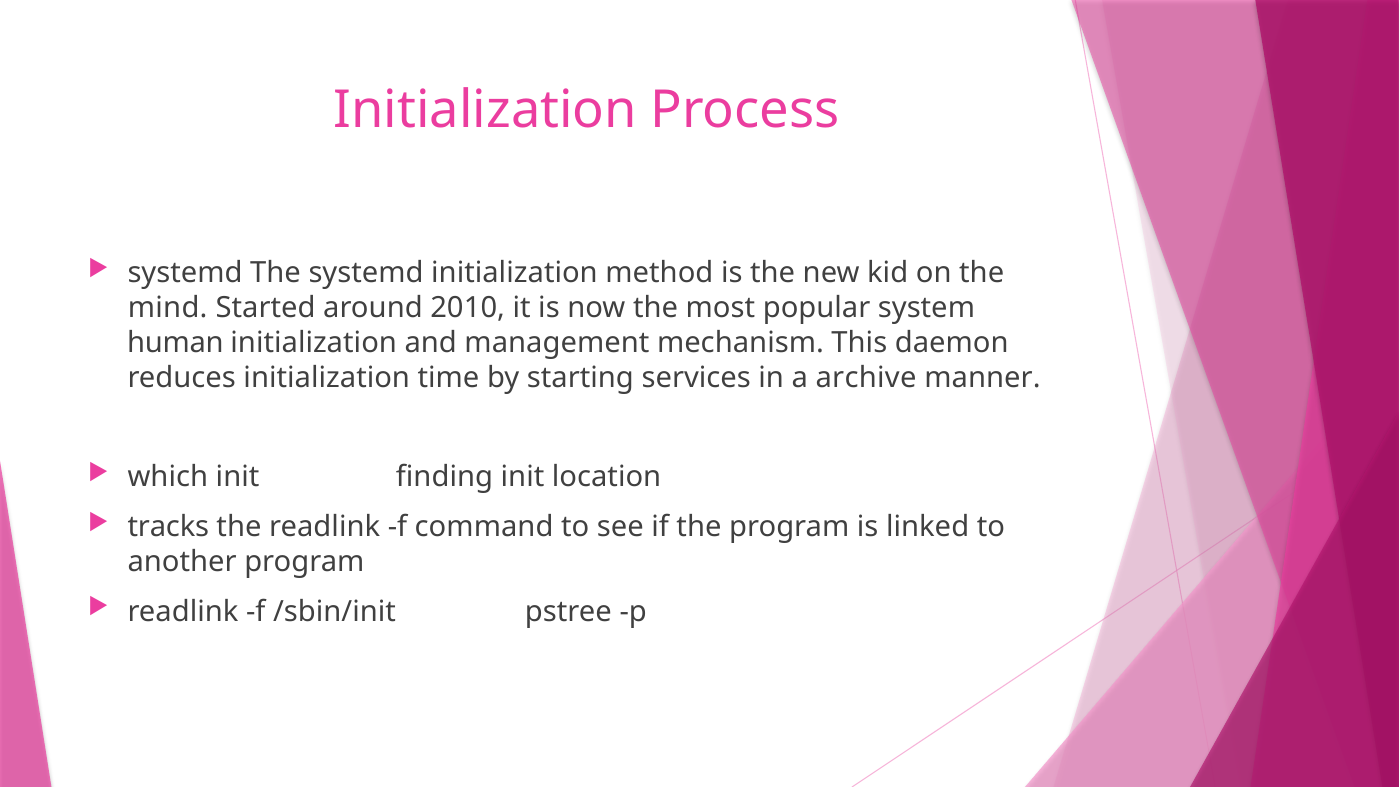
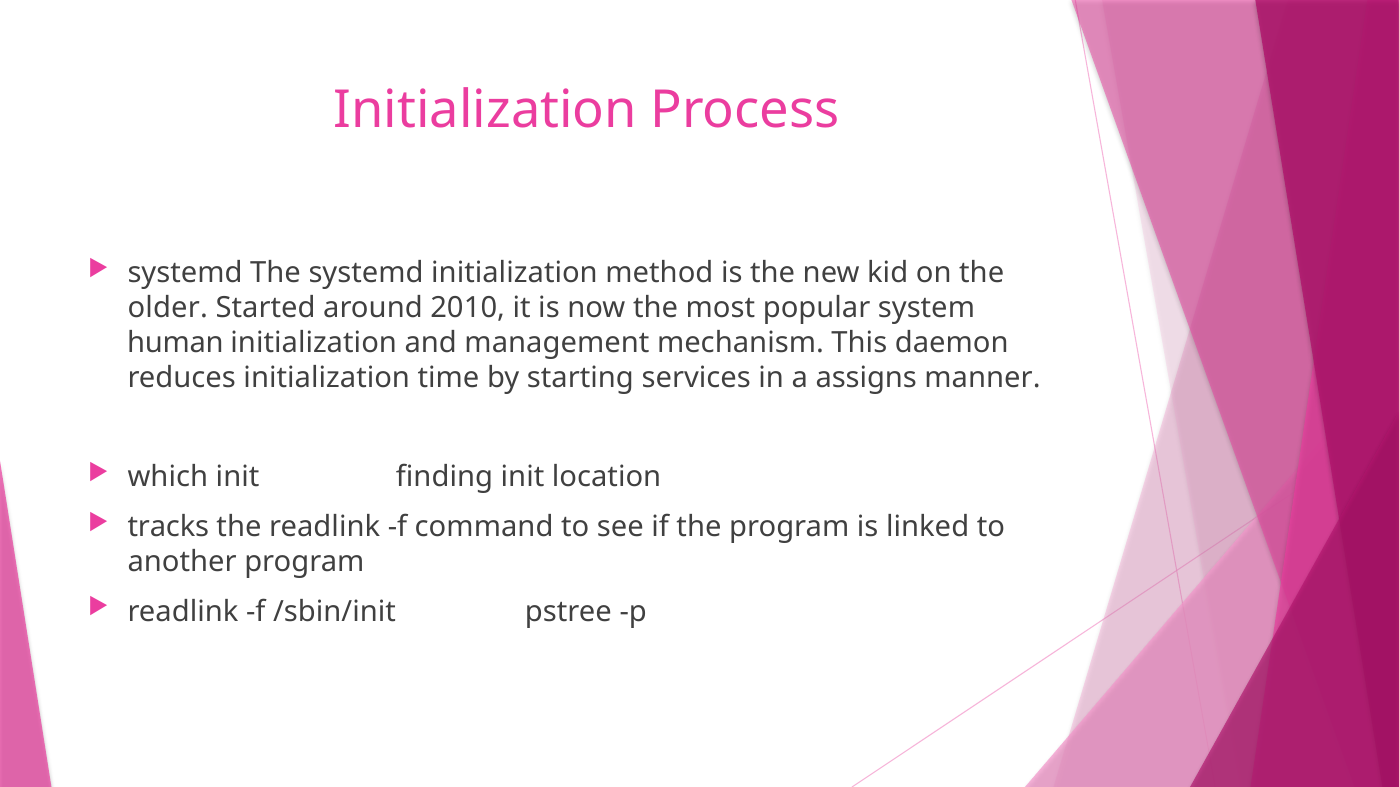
mind: mind -> older
archive: archive -> assigns
